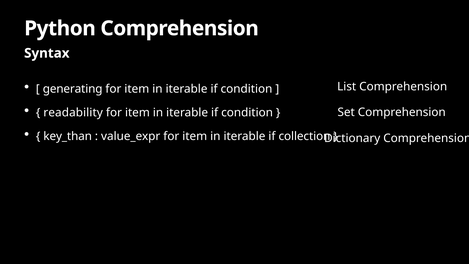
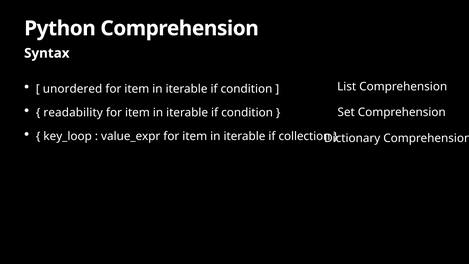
generating: generating -> unordered
key_than: key_than -> key_loop
